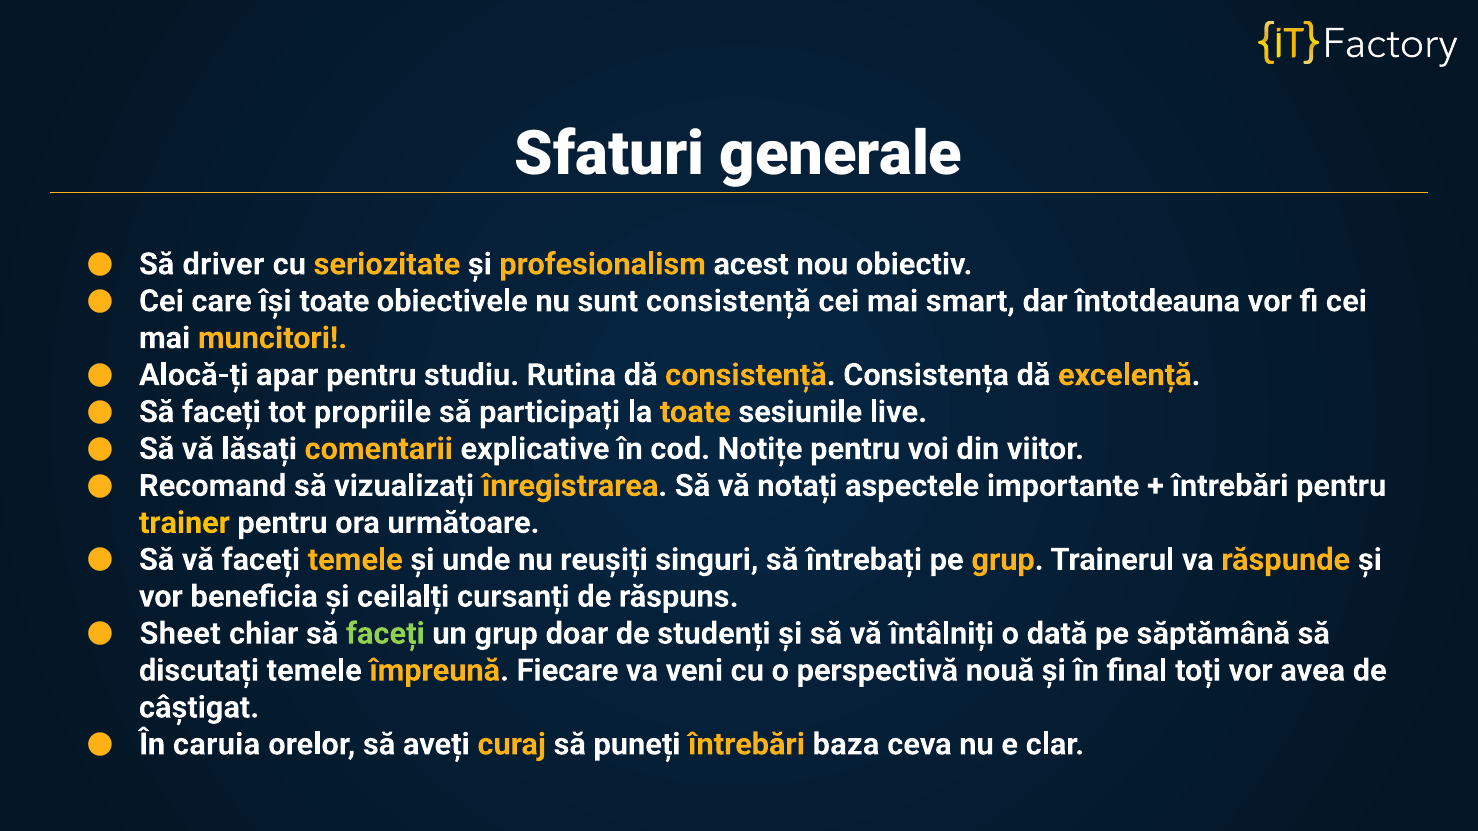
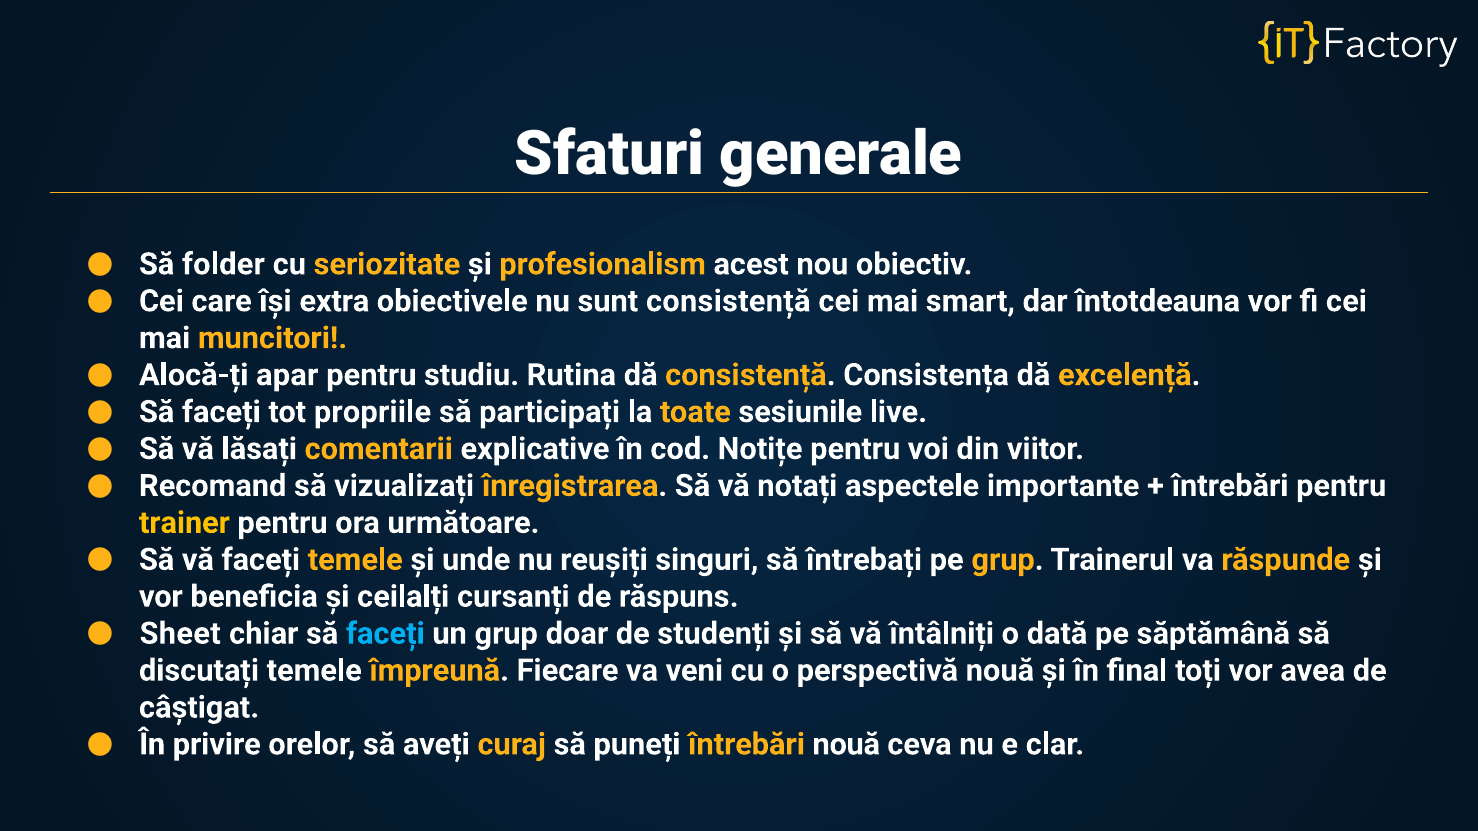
driver: driver -> folder
își toate: toate -> extra
faceți at (385, 634) colour: light green -> light blue
caruia: caruia -> privire
întrebări baza: baza -> nouă
